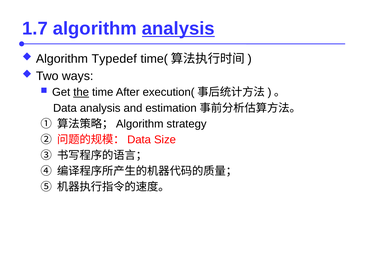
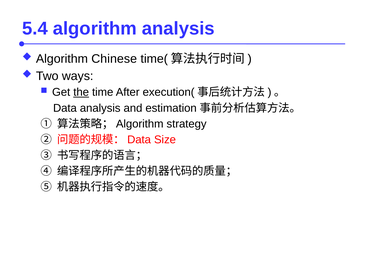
1.7: 1.7 -> 5.4
analysis at (178, 29) underline: present -> none
Typedef: Typedef -> Chinese
